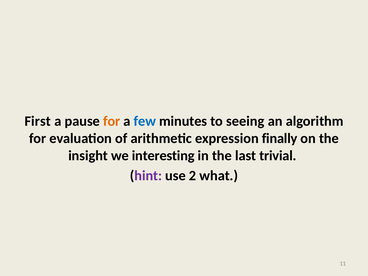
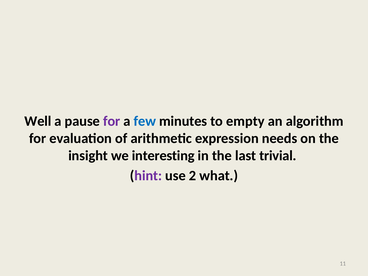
First: First -> Well
for at (112, 121) colour: orange -> purple
seeing: seeing -> empty
finally: finally -> needs
